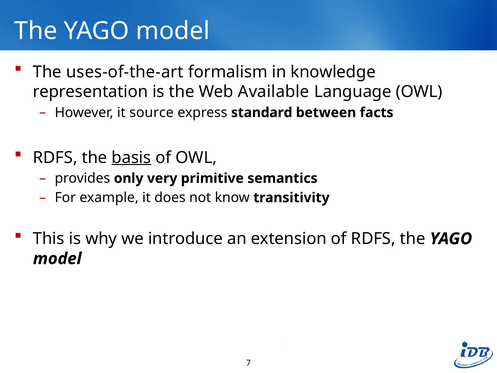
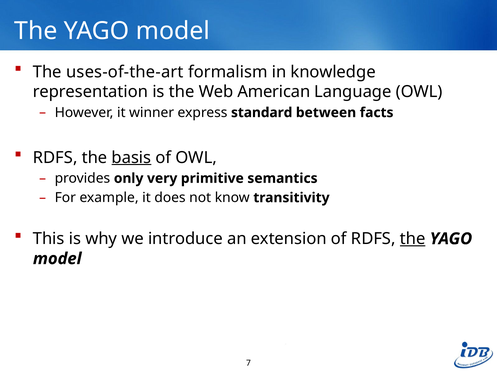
Available: Available -> American
source: source -> winner
the at (413, 239) underline: none -> present
